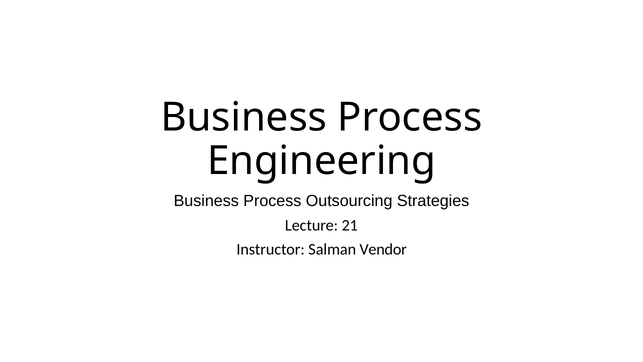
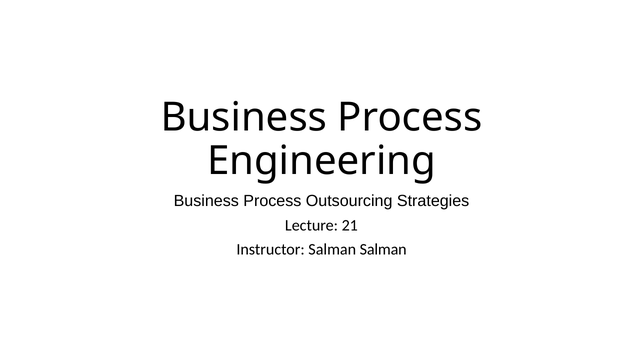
Salman Vendor: Vendor -> Salman
